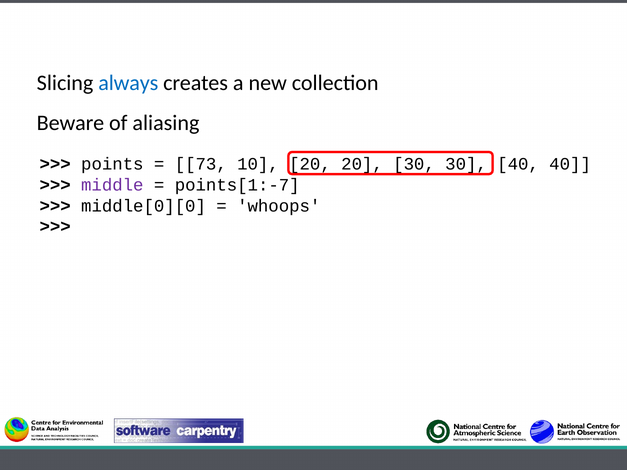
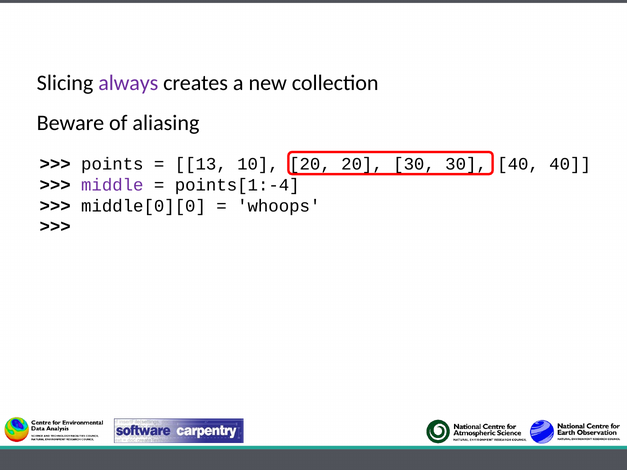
always colour: blue -> purple
73: 73 -> 13
points[1:-7: points[1:-7 -> points[1:-4
